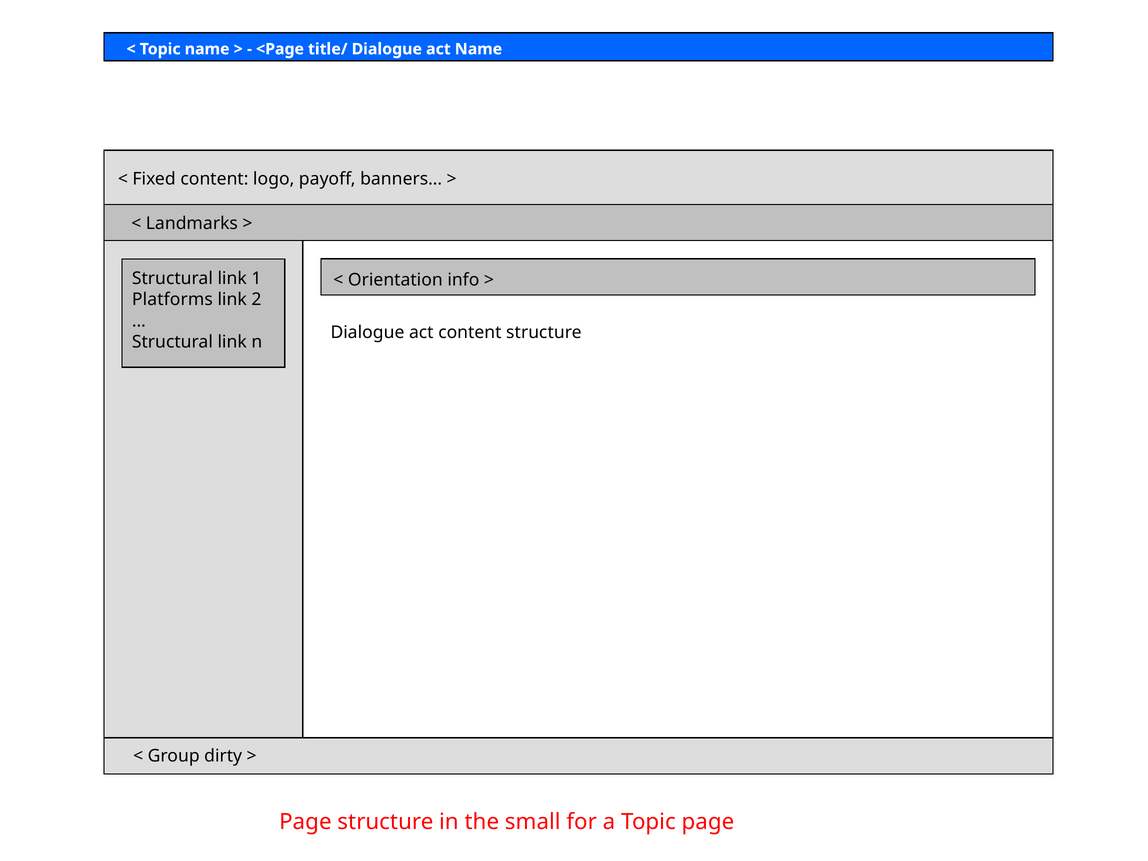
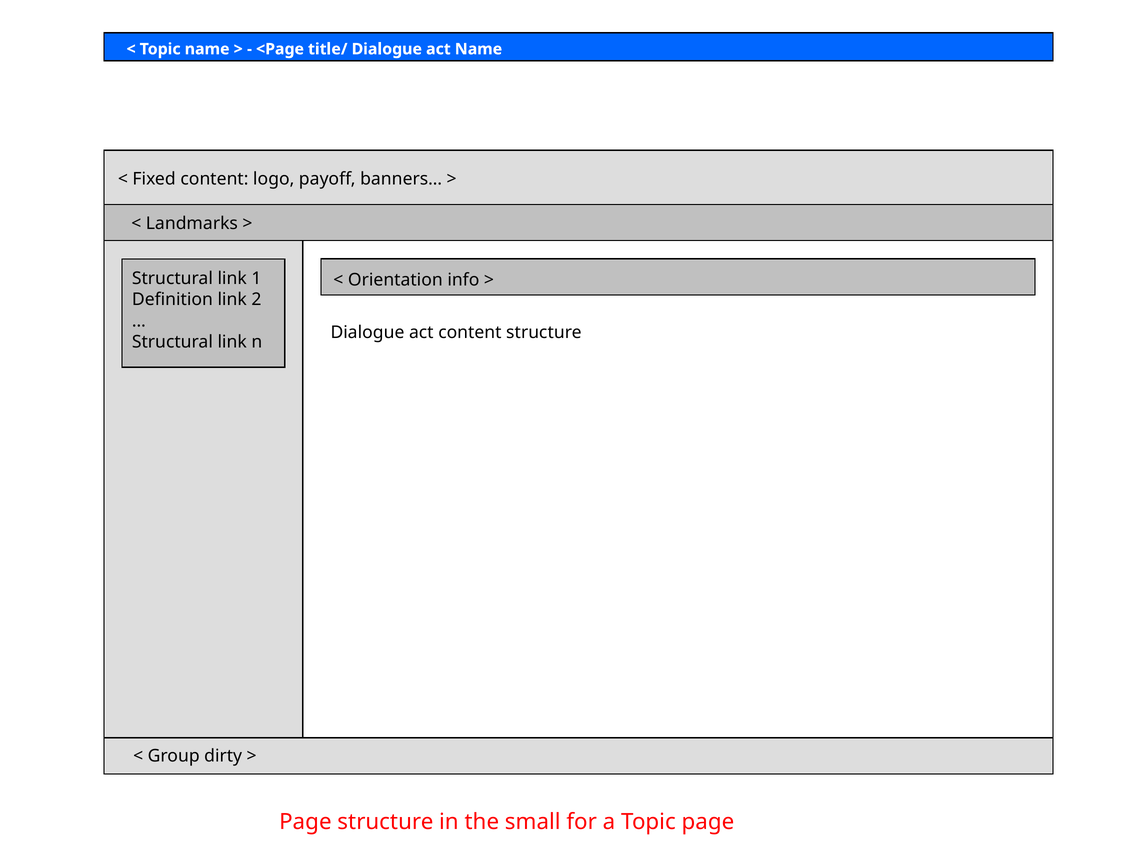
Platforms: Platforms -> Definition
